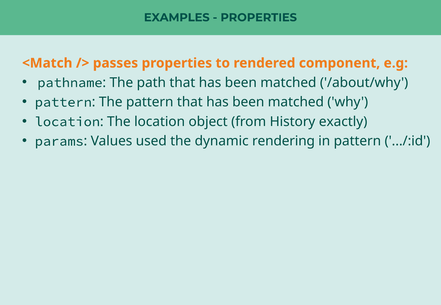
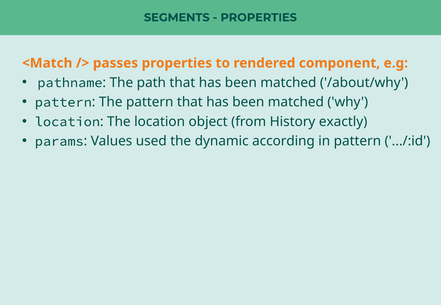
EXAMPLES: EXAMPLES -> SEGMENTS
rendering: rendering -> according
